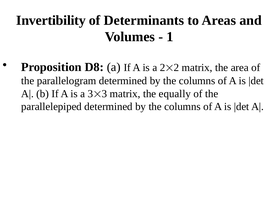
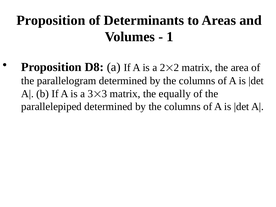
Invertibility at (51, 20): Invertibility -> Proposition
